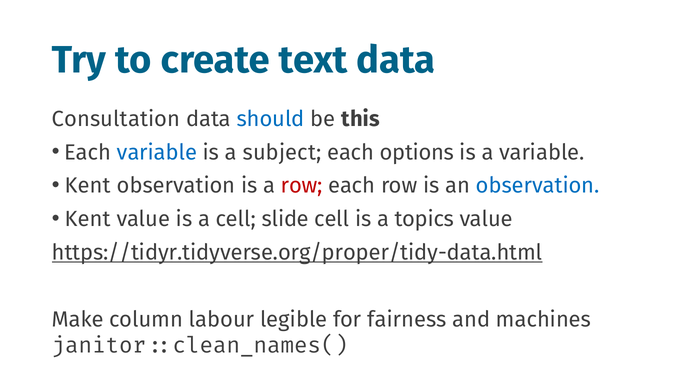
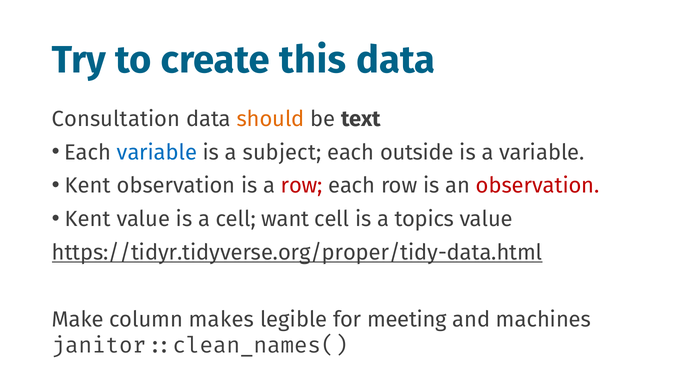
text: text -> this
should colour: blue -> orange
this: this -> text
options: options -> outside
observation at (538, 186) colour: blue -> red
slide: slide -> want
labour: labour -> makes
fairness: fairness -> meeting
